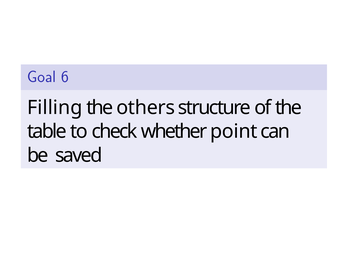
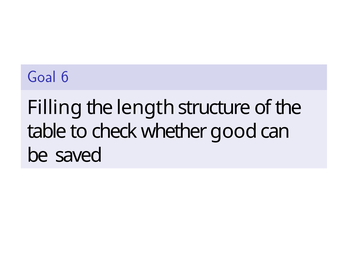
others: others -> length
point: point -> good
